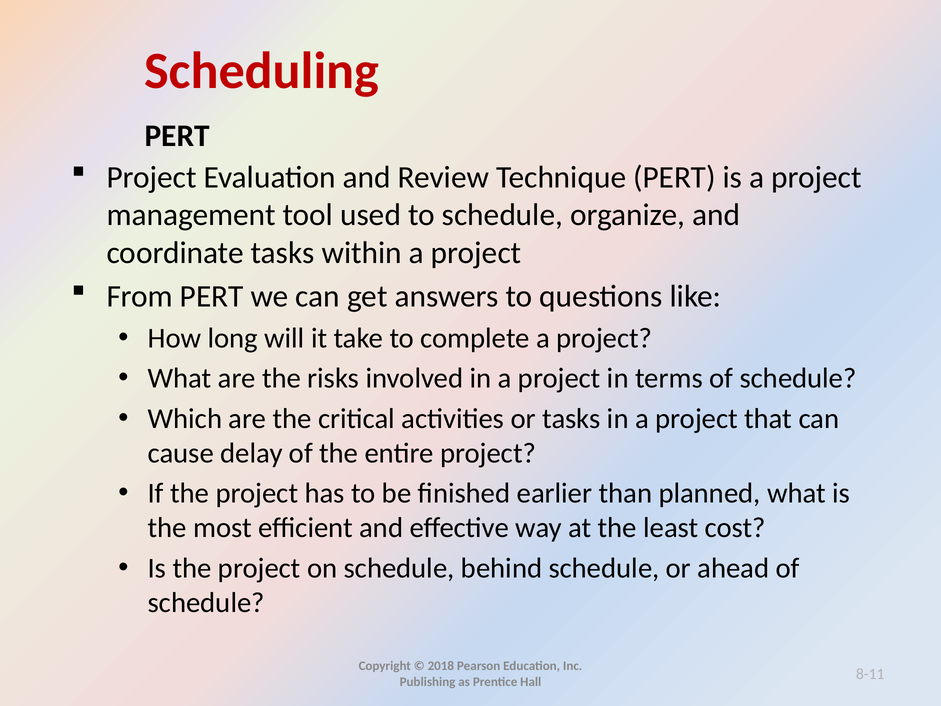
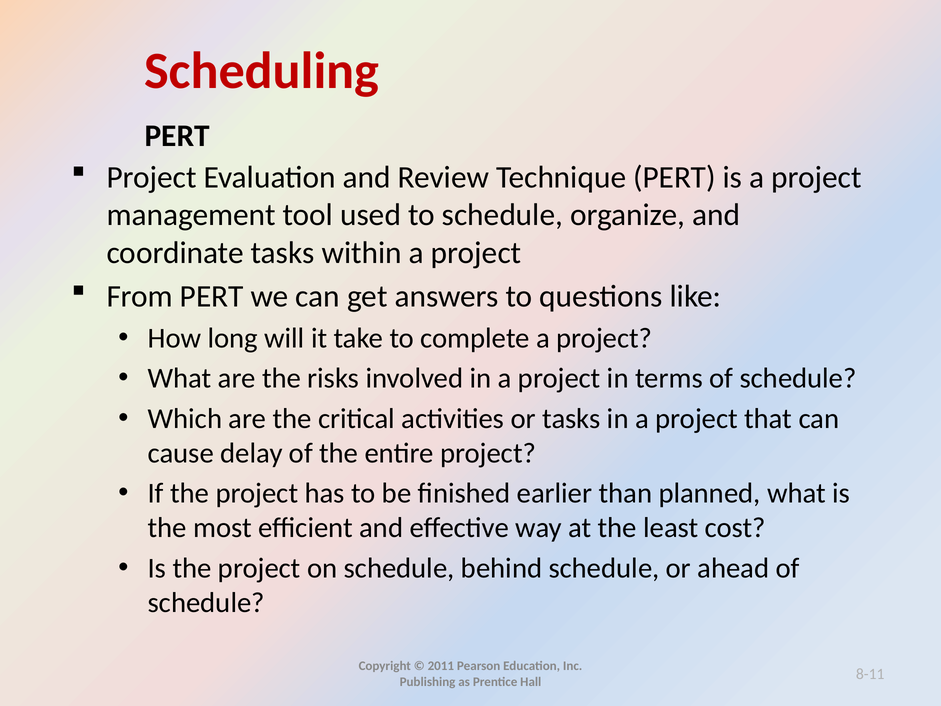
2018: 2018 -> 2011
